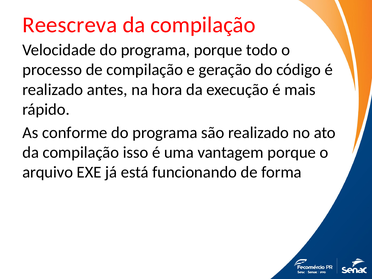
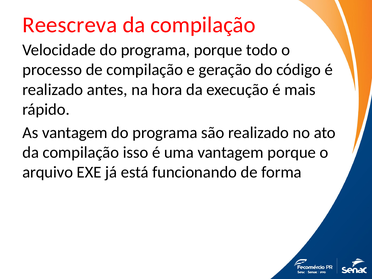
As conforme: conforme -> vantagem
